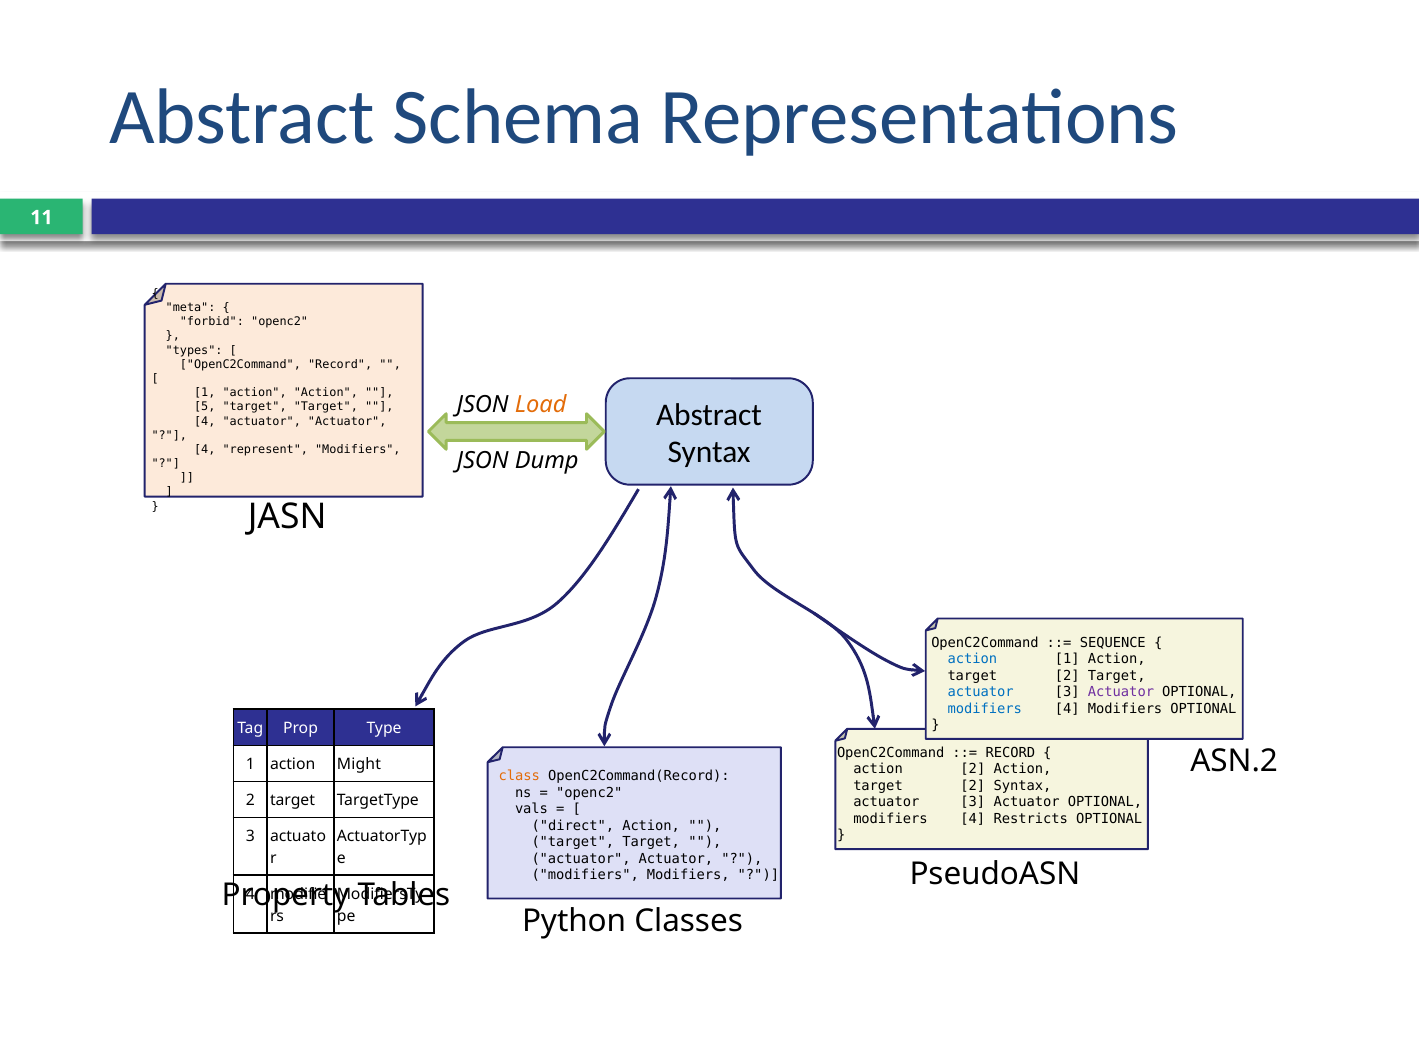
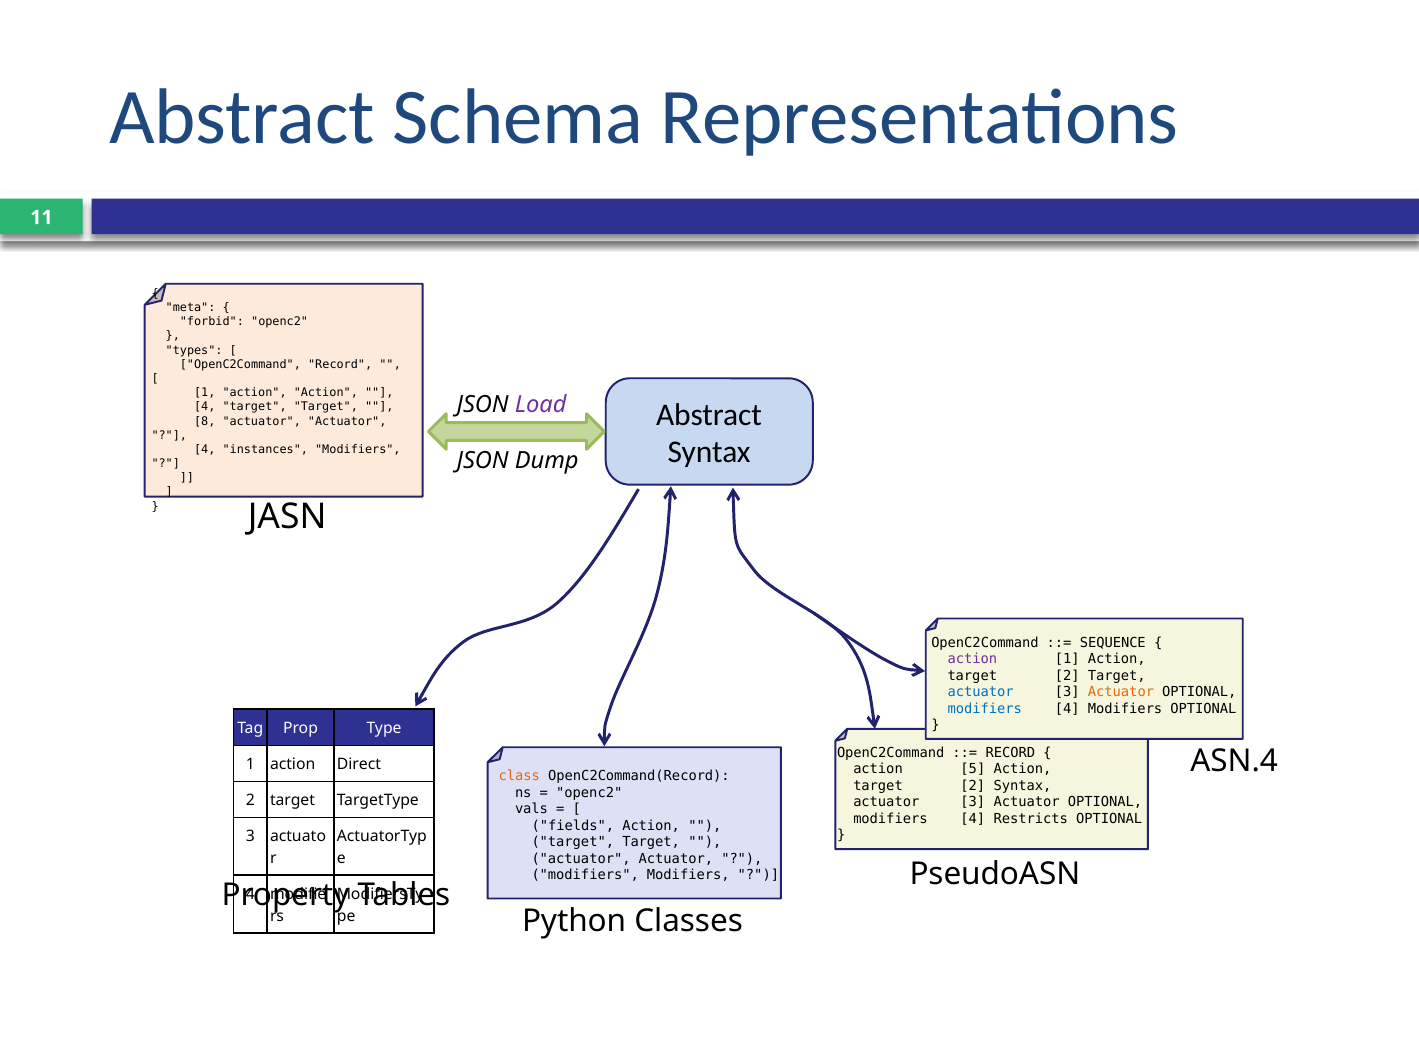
Load colour: orange -> purple
5 at (205, 407): 5 -> 4
4 at (205, 421): 4 -> 8
represent: represent -> instances
action at (972, 659) colour: blue -> purple
Actuator at (1121, 692) colour: purple -> orange
ASN.2: ASN.2 -> ASN.4
Might: Might -> Direct
action 2: 2 -> 5
direct: direct -> fields
